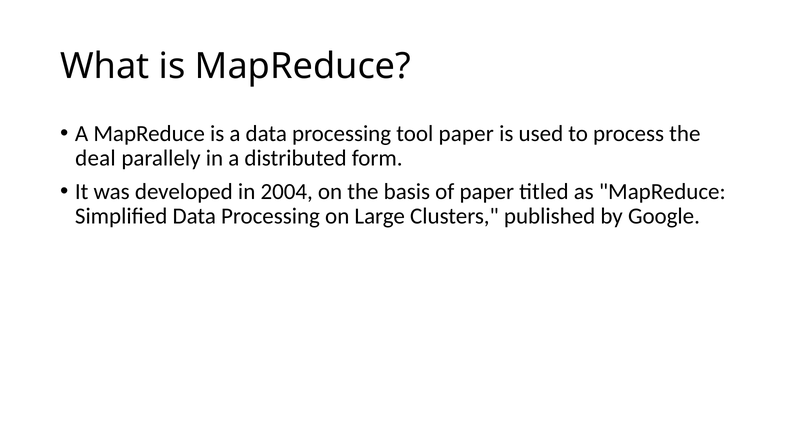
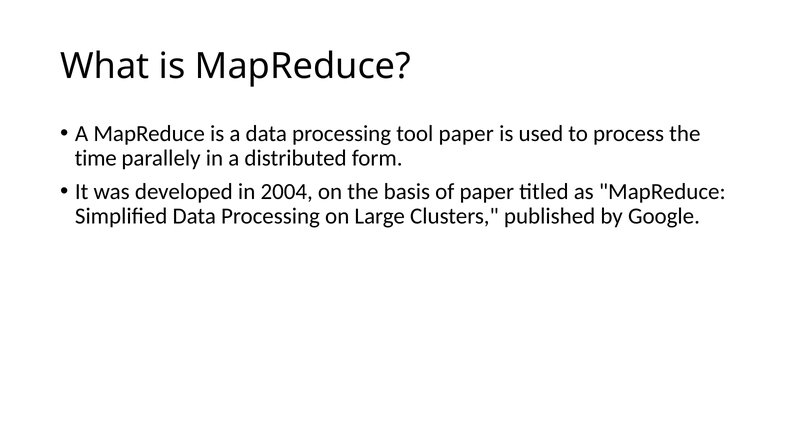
deal: deal -> time
